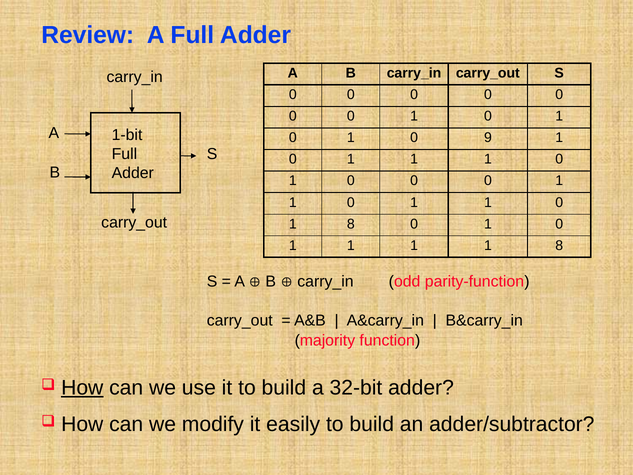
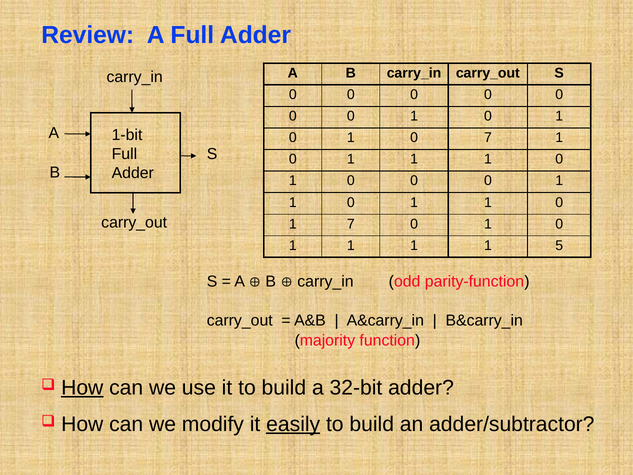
0 9: 9 -> 7
8 at (351, 224): 8 -> 7
1 1 8: 8 -> 5
easily underline: none -> present
